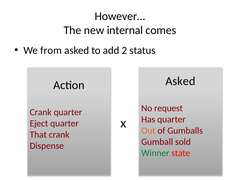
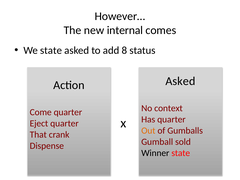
We from: from -> state
2: 2 -> 8
request: request -> context
Crank at (41, 112): Crank -> Come
Winner colour: green -> black
